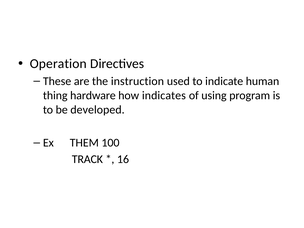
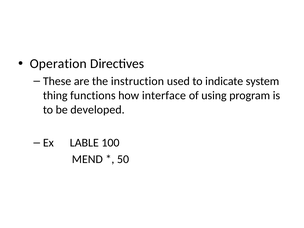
human: human -> system
hardware: hardware -> functions
indicates: indicates -> interface
THEM: THEM -> LABLE
TRACK: TRACK -> MEND
16: 16 -> 50
